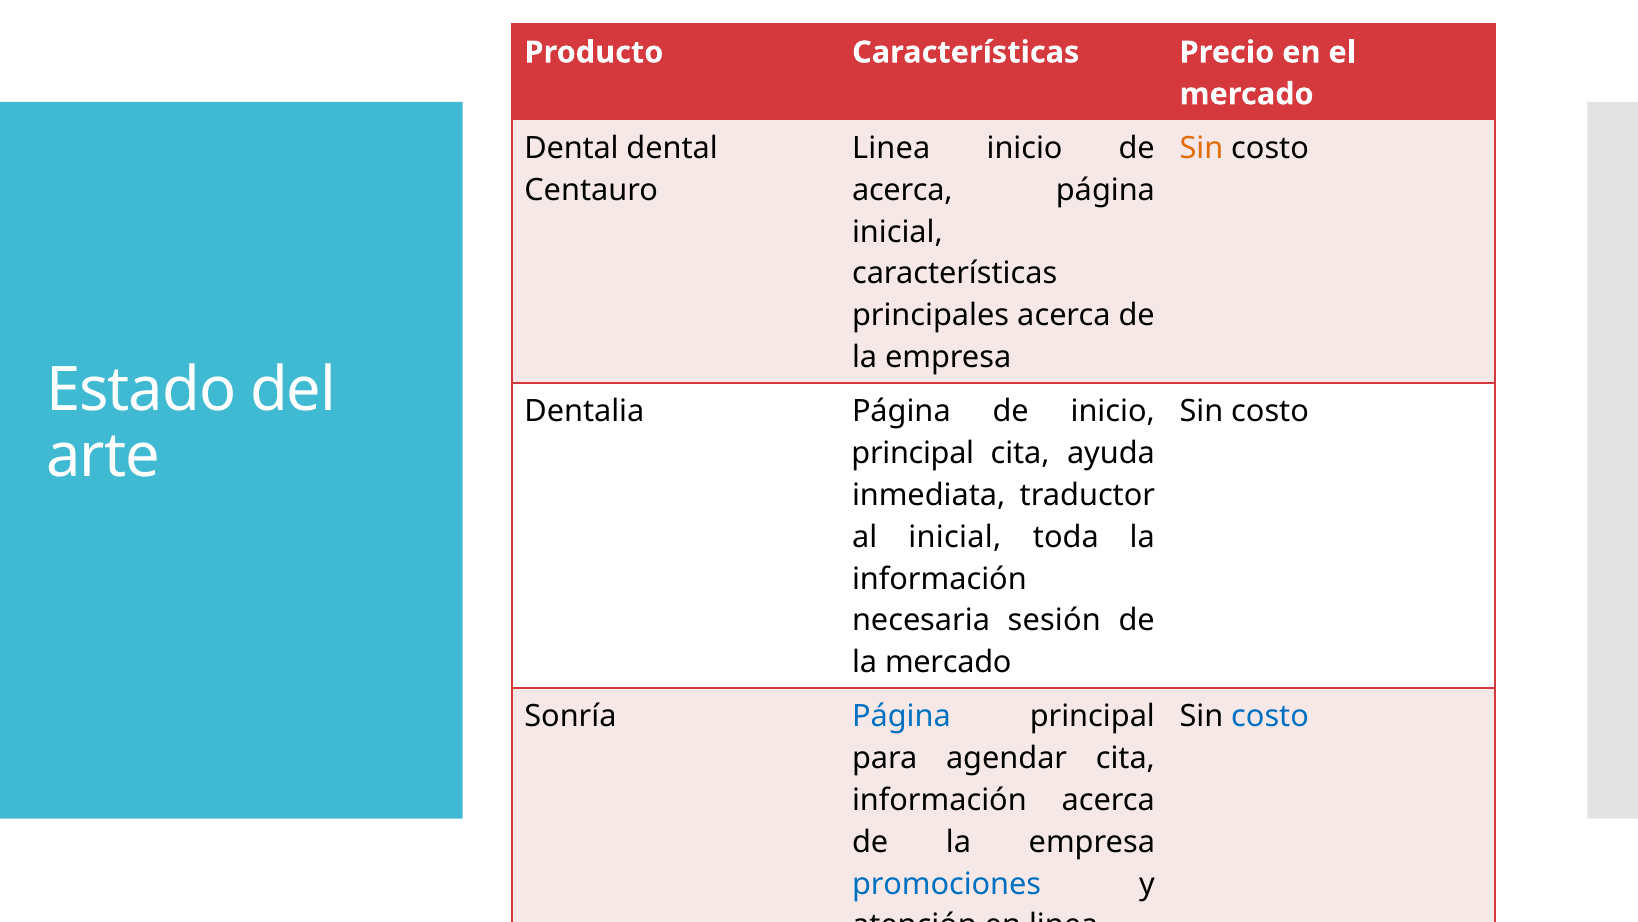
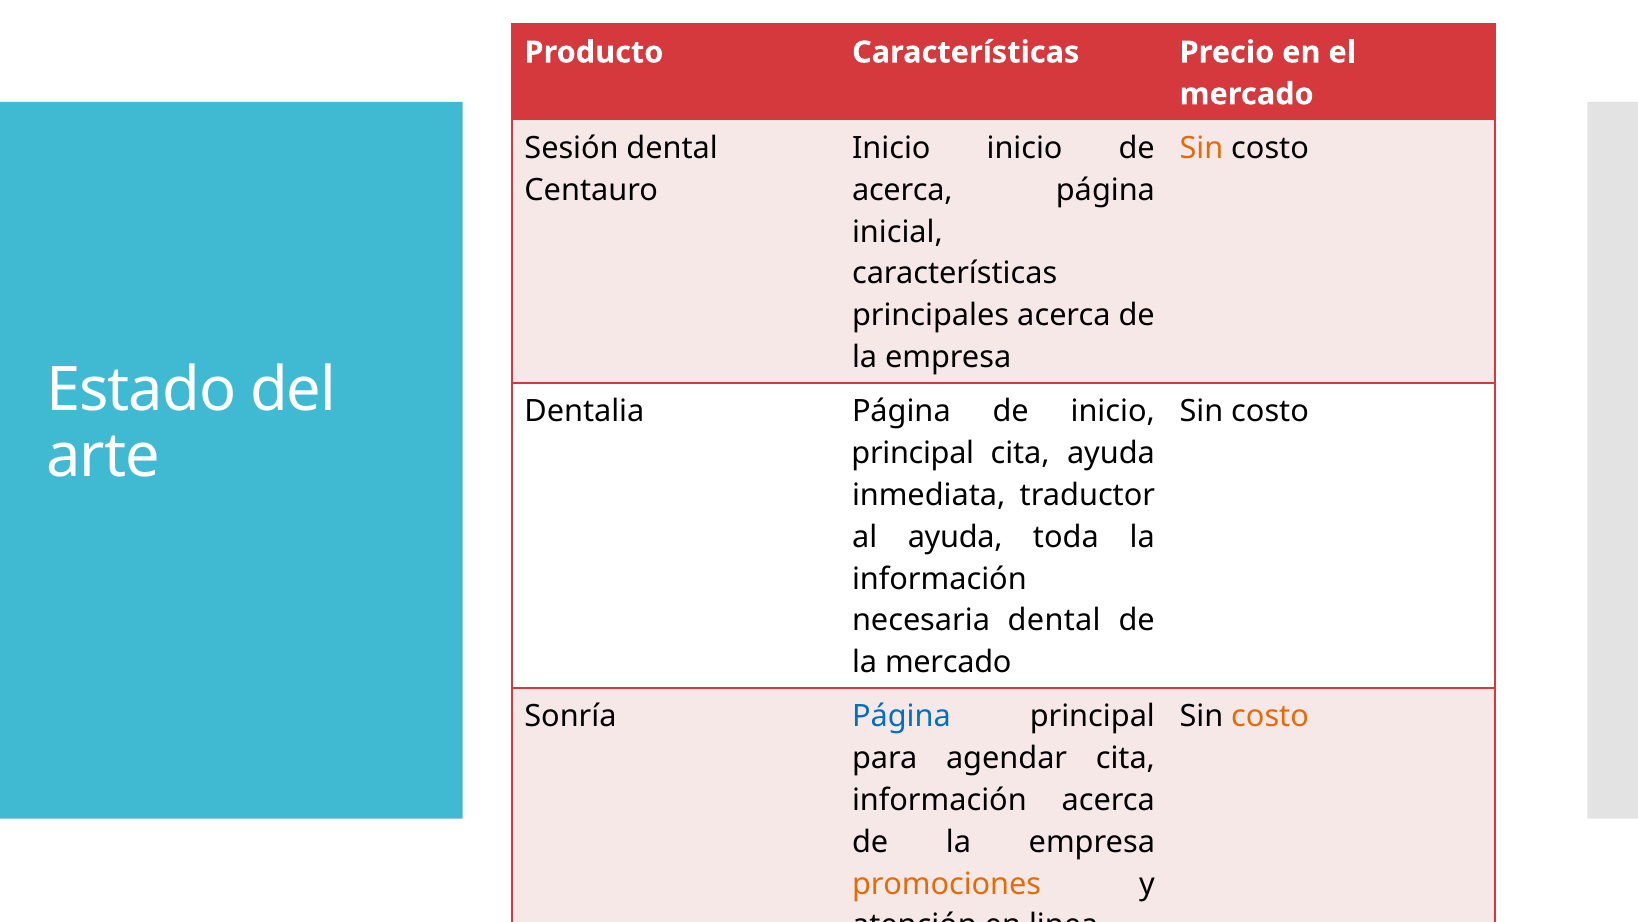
Dental at (572, 148): Dental -> Sesión
Linea at (891, 148): Linea -> Inicio
al inicial: inicial -> ayuda
necesaria sesión: sesión -> dental
costo at (1270, 716) colour: blue -> orange
promociones colour: blue -> orange
